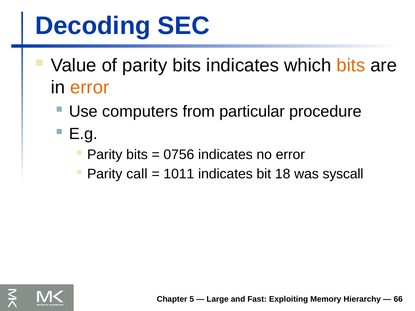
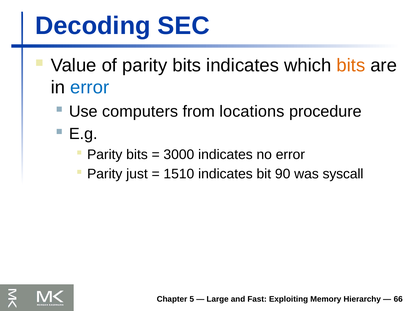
error at (90, 88) colour: orange -> blue
particular: particular -> locations
0756: 0756 -> 3000
call: call -> just
1011: 1011 -> 1510
18: 18 -> 90
